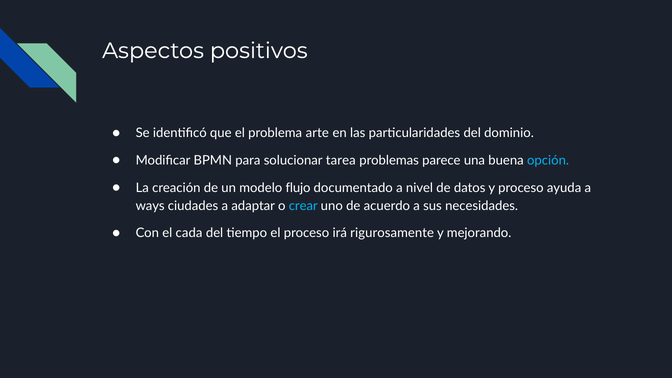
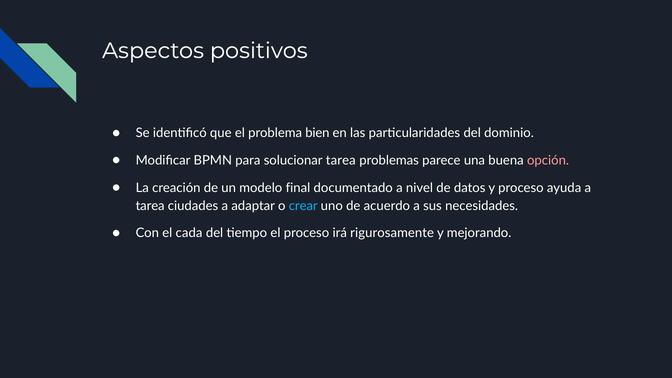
arte: arte -> bien
opción colour: light blue -> pink
flujo: flujo -> final
ways at (150, 206): ways -> tarea
